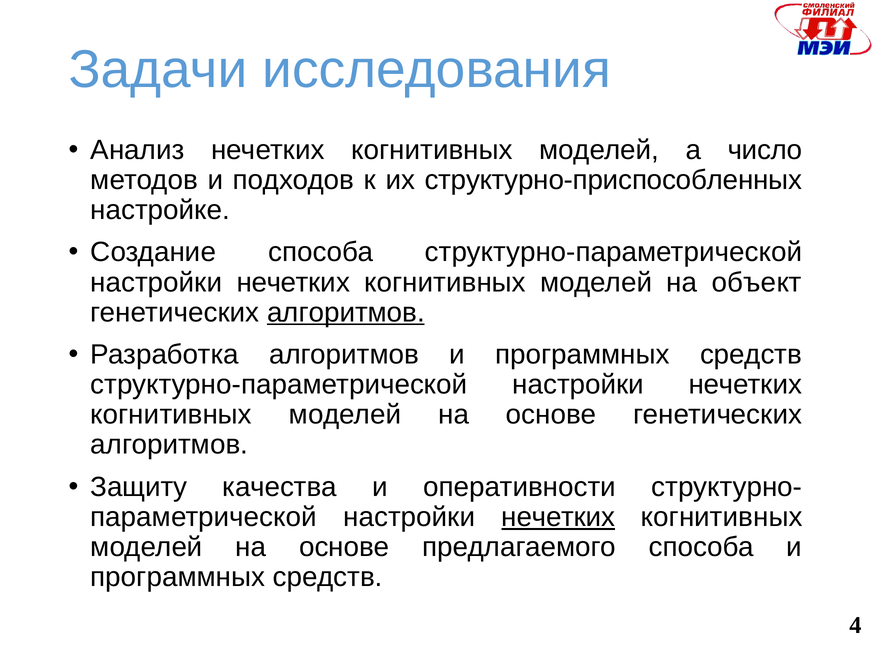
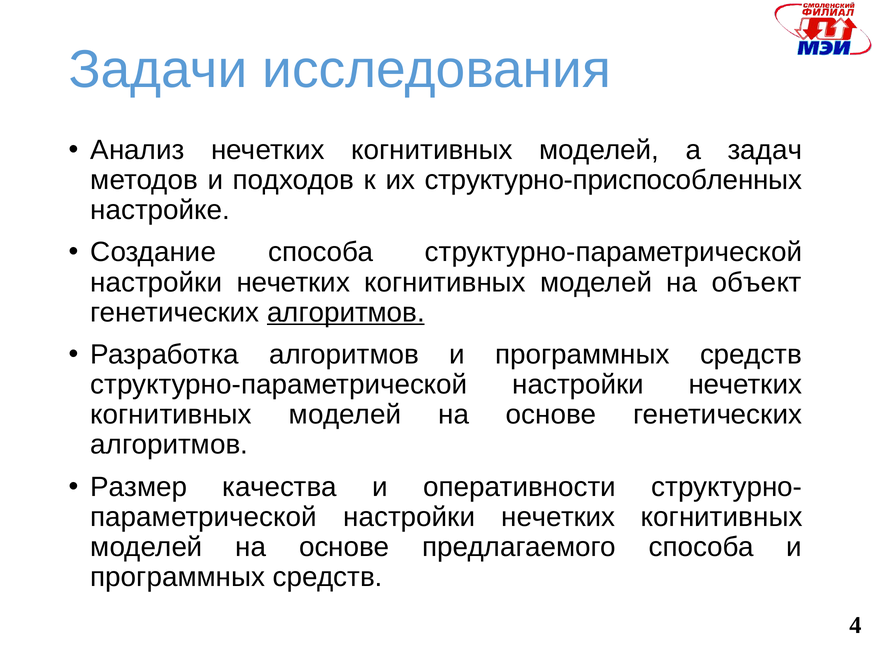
число: число -> задач
Защиту: Защиту -> Размер
нечетких at (558, 517) underline: present -> none
